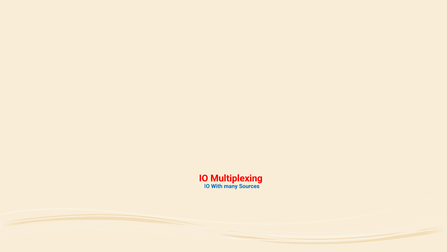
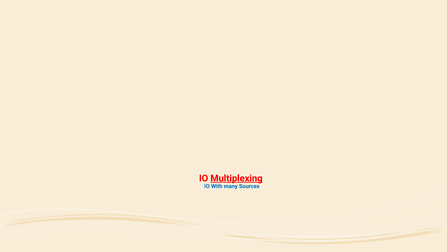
Multiplexing underline: none -> present
